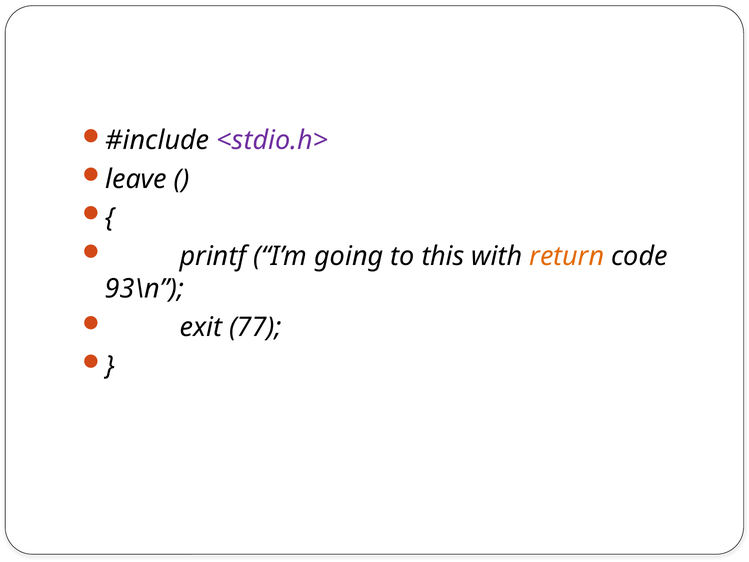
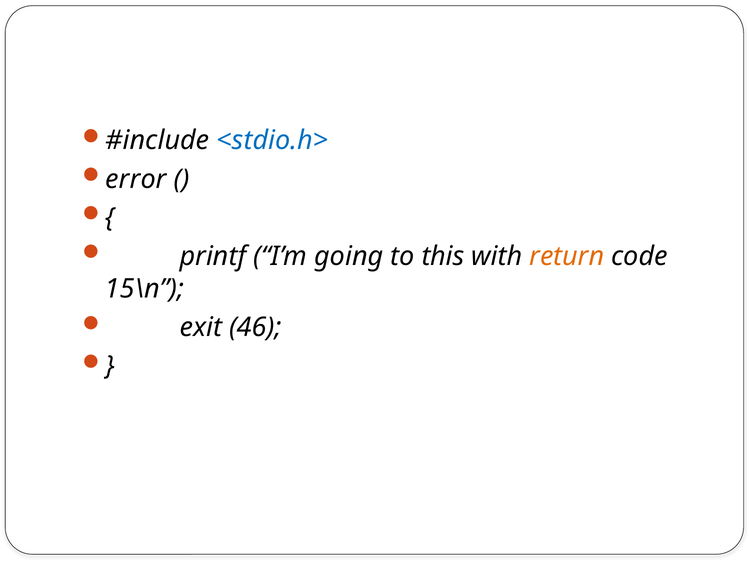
<stdio.h> colour: purple -> blue
leave: leave -> error
93\n: 93\n -> 15\n
77: 77 -> 46
